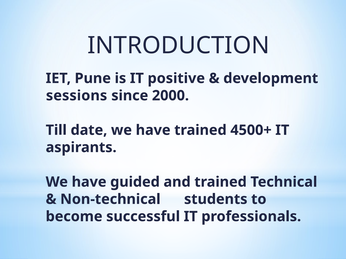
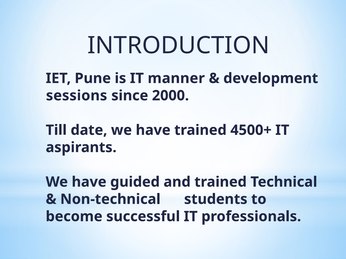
positive: positive -> manner
